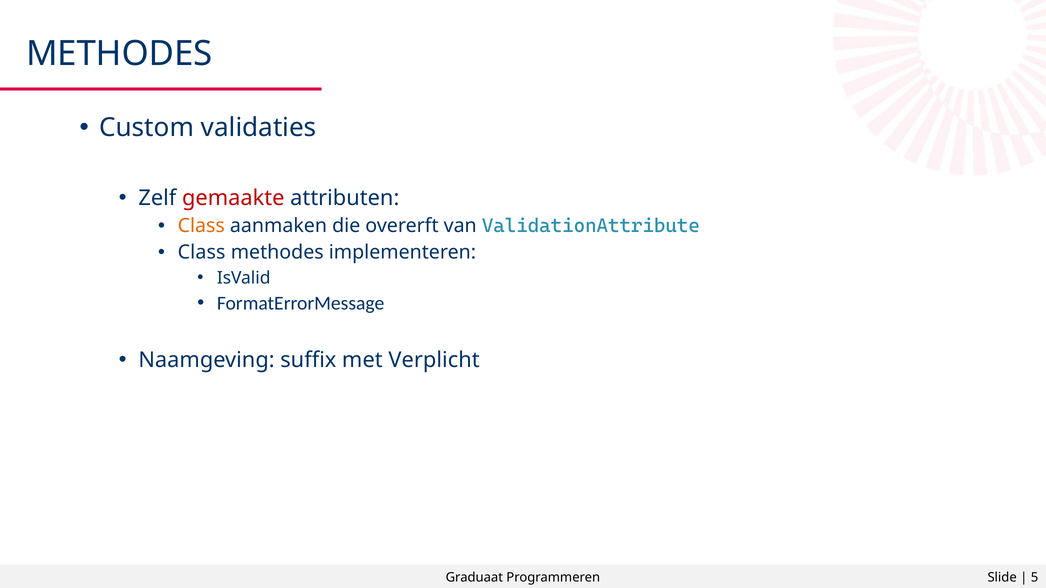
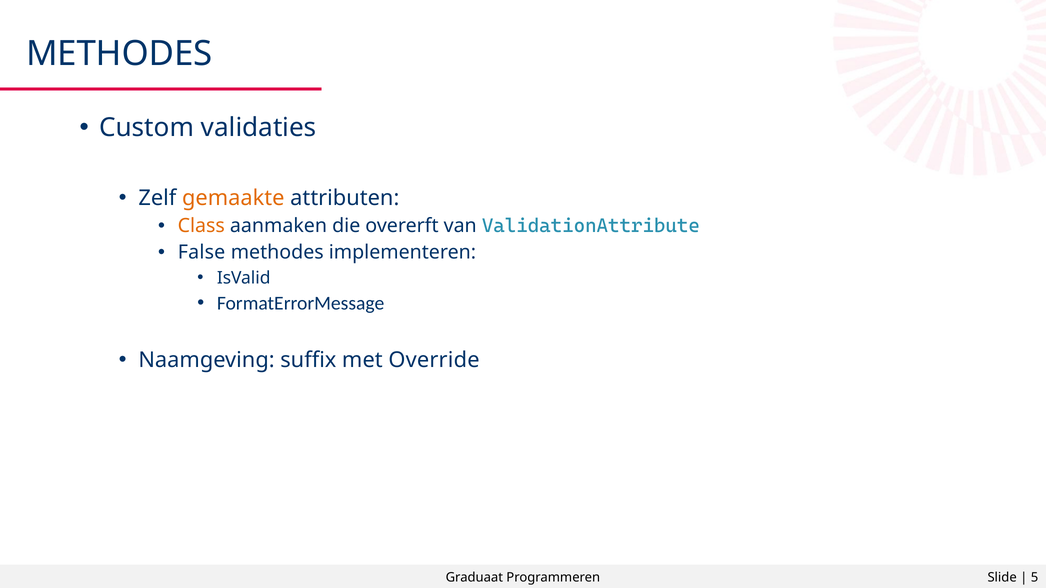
gemaakte colour: red -> orange
Class at (202, 253): Class -> False
Verplicht: Verplicht -> Override
